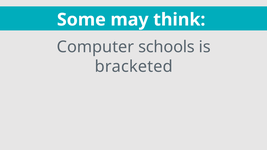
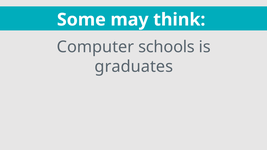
bracketed: bracketed -> graduates
